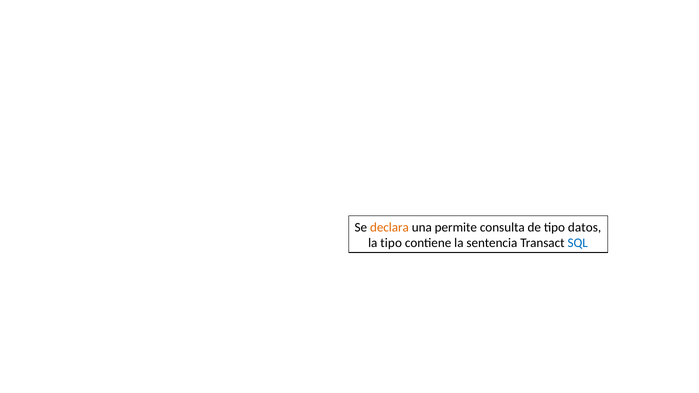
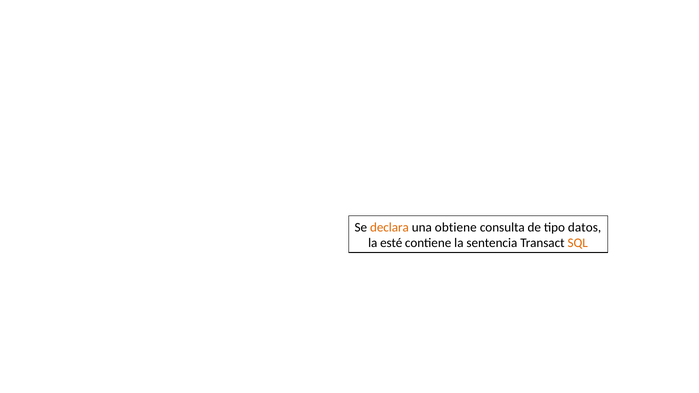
permite: permite -> obtiene
la tipo: tipo -> esté
SQL colour: blue -> orange
